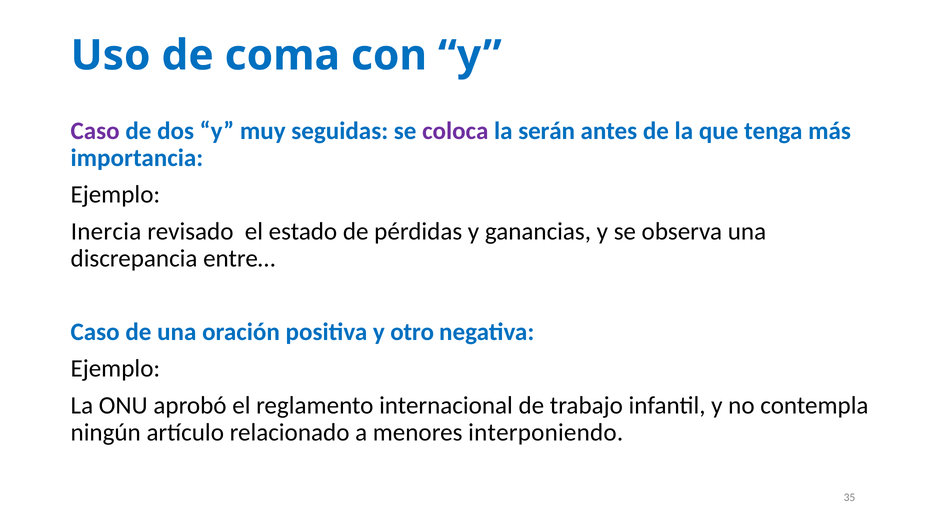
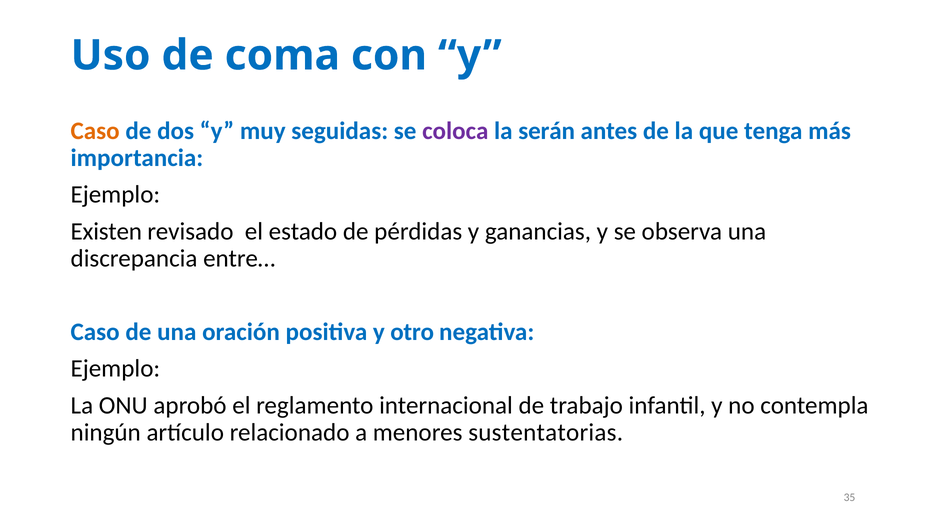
Caso at (95, 131) colour: purple -> orange
Inercia: Inercia -> Existen
interponiendo: interponiendo -> sustentatorias
